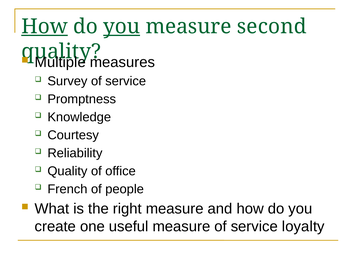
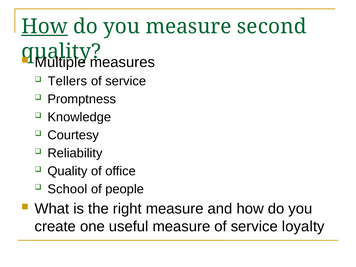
you at (122, 27) underline: present -> none
Survey: Survey -> Tellers
French: French -> School
